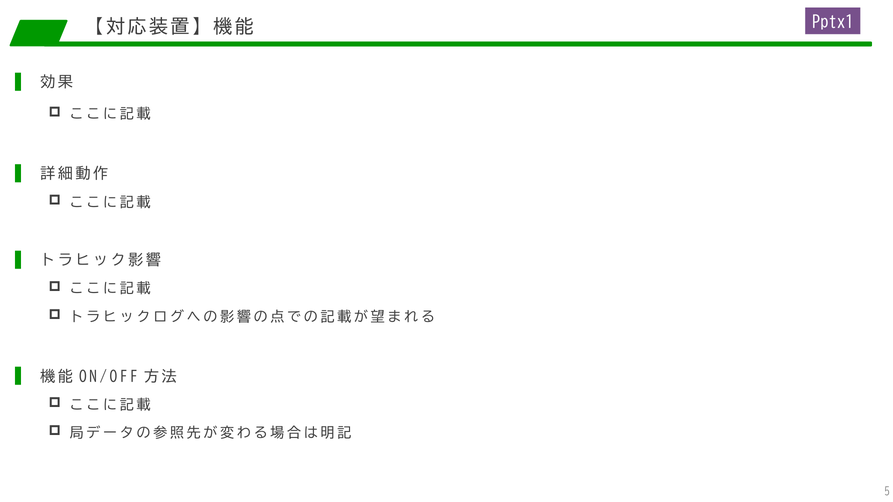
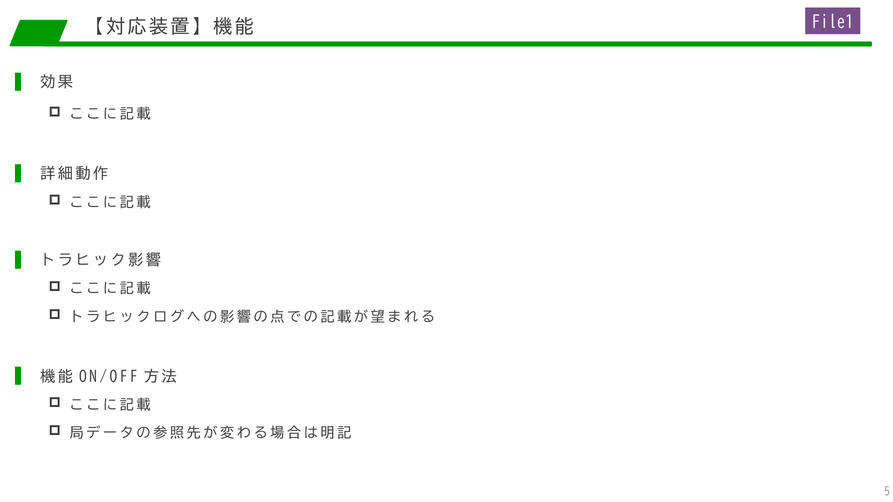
Pptx1: Pptx1 -> File1
